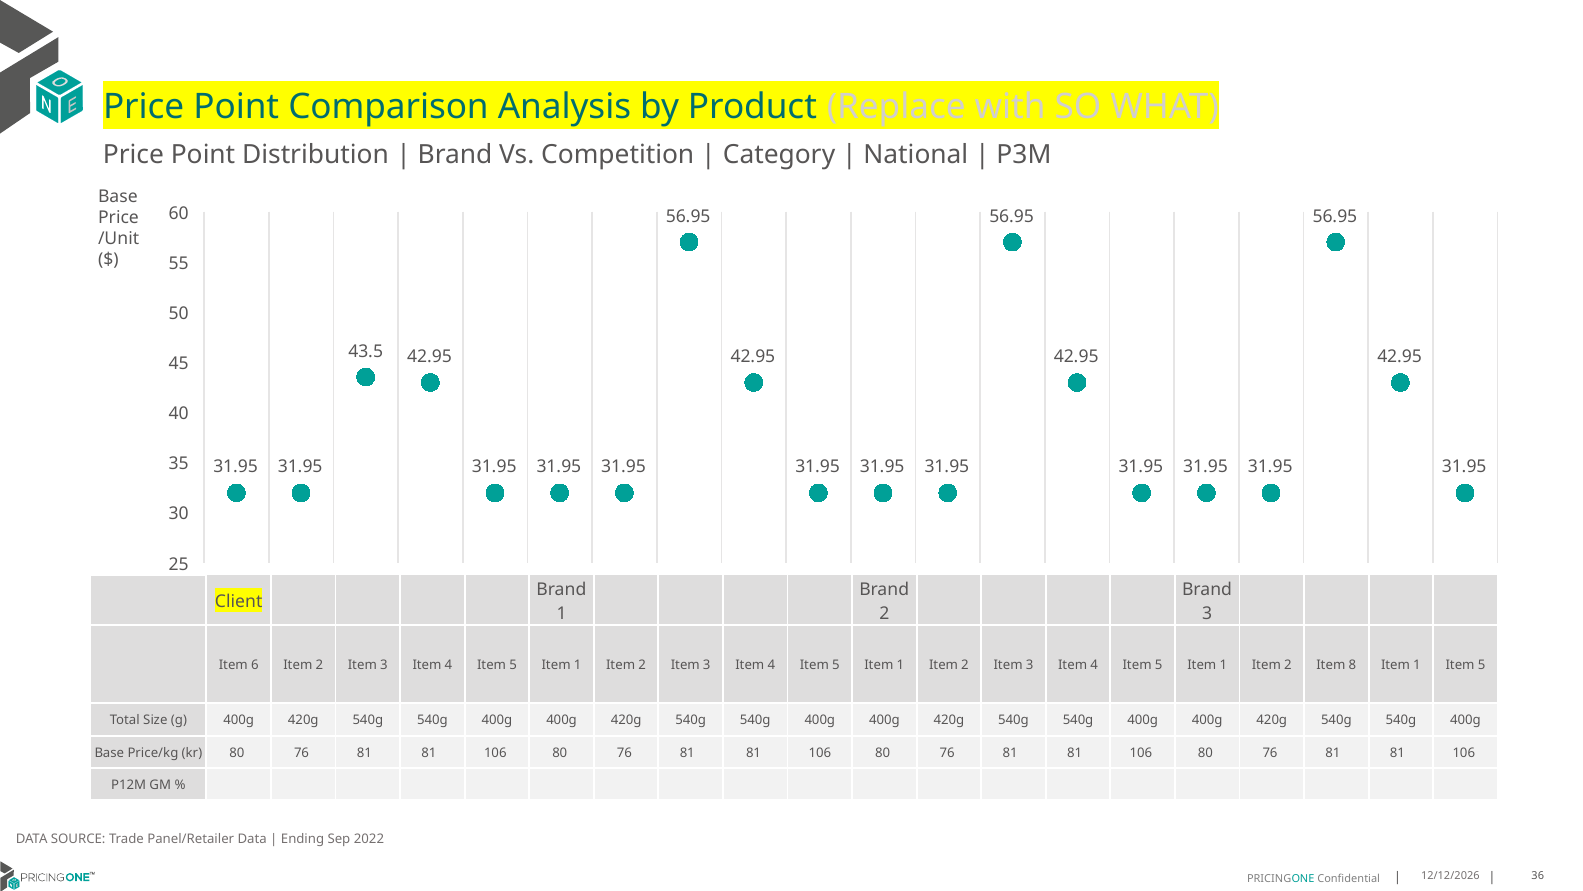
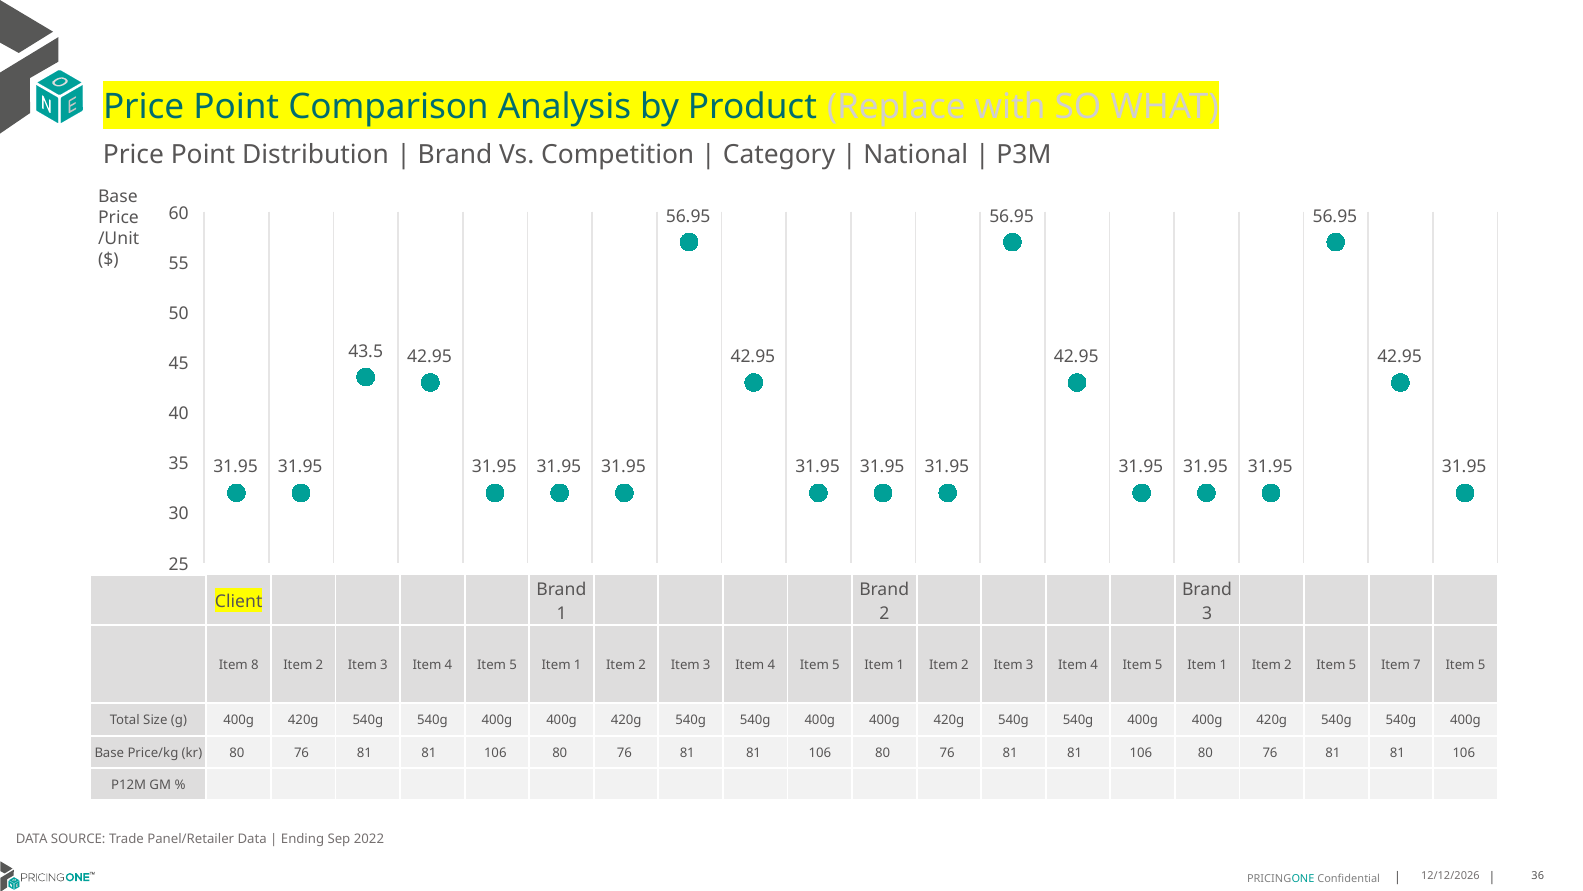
6: 6 -> 8
2 Item 8: 8 -> 5
1 at (1417, 665): 1 -> 7
